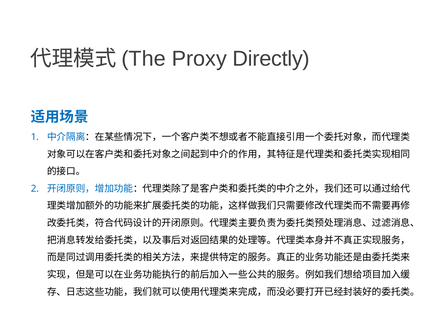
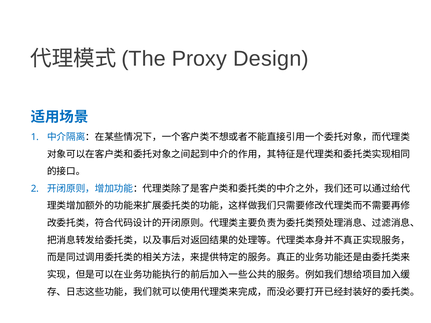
Directly: Directly -> Design
